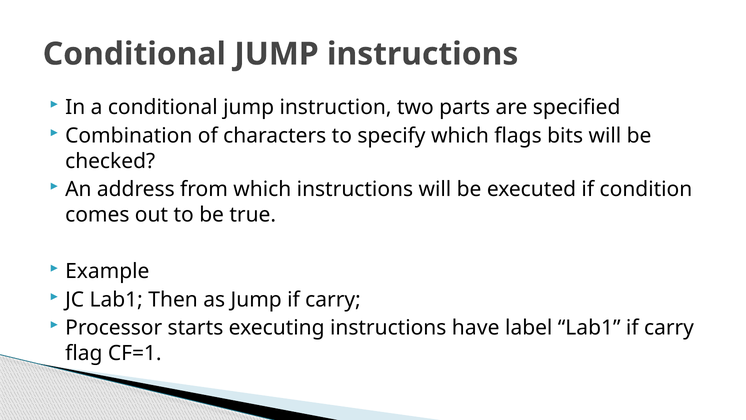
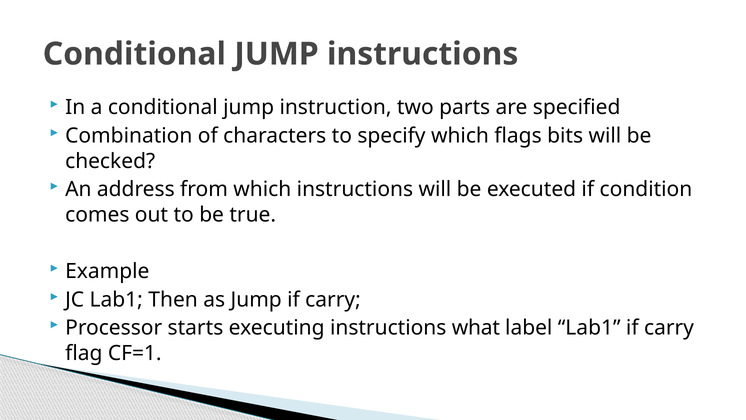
have: have -> what
